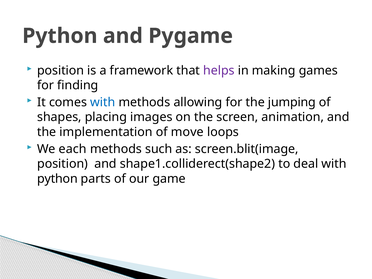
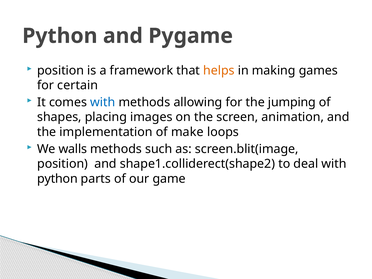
helps colour: purple -> orange
finding: finding -> certain
move: move -> make
each: each -> walls
